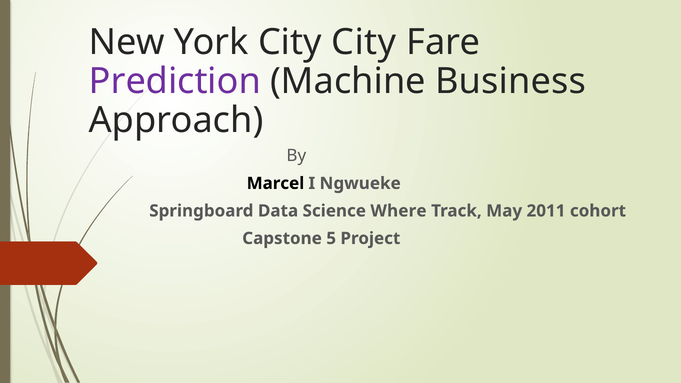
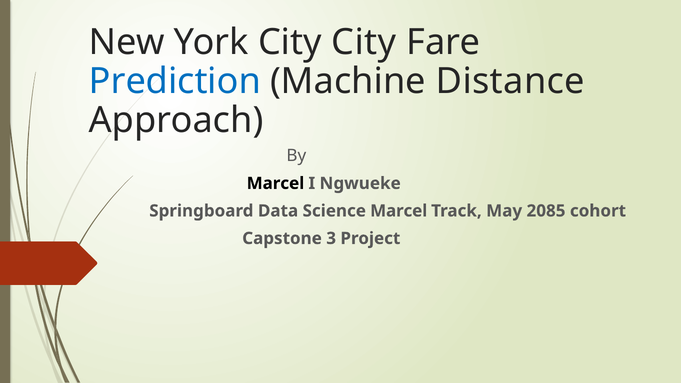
Prediction colour: purple -> blue
Business: Business -> Distance
Science Where: Where -> Marcel
2011: 2011 -> 2085
5: 5 -> 3
